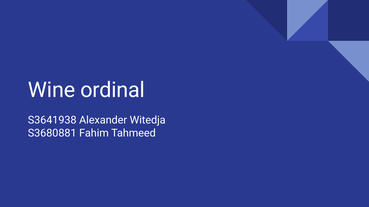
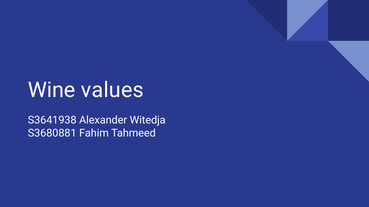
ordinal: ordinal -> values
